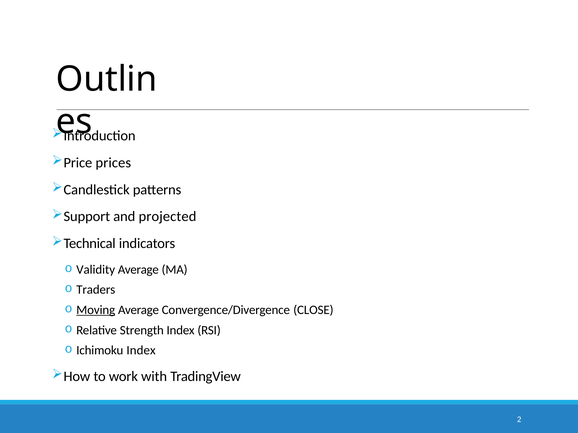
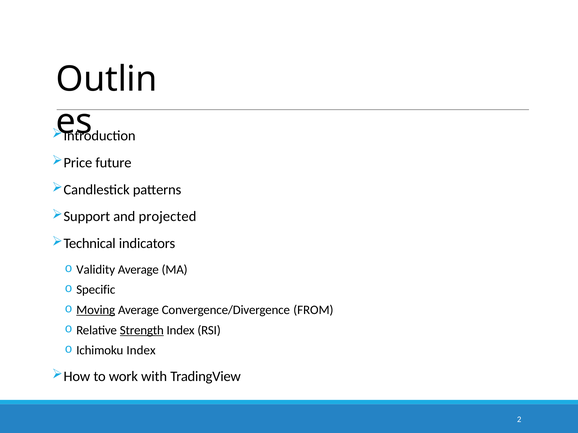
prices: prices -> future
Traders: Traders -> Specific
CLOSE: CLOSE -> FROM
Strength underline: none -> present
